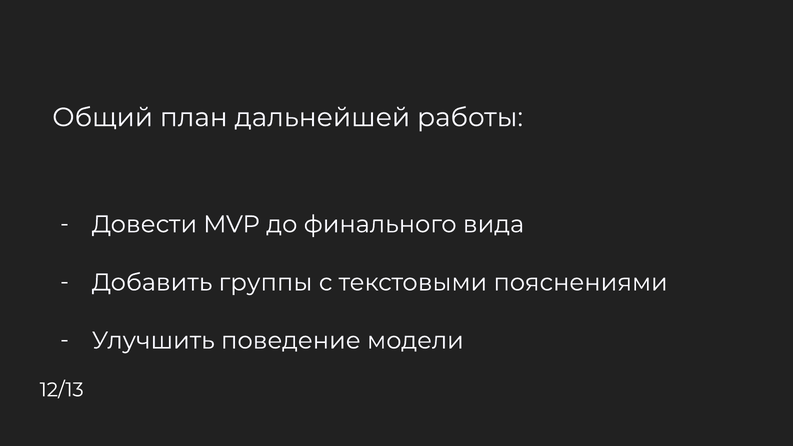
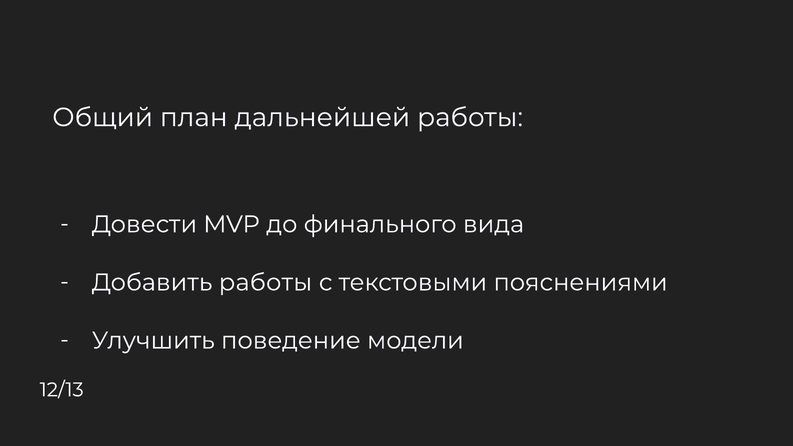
Добавить группы: группы -> работы
